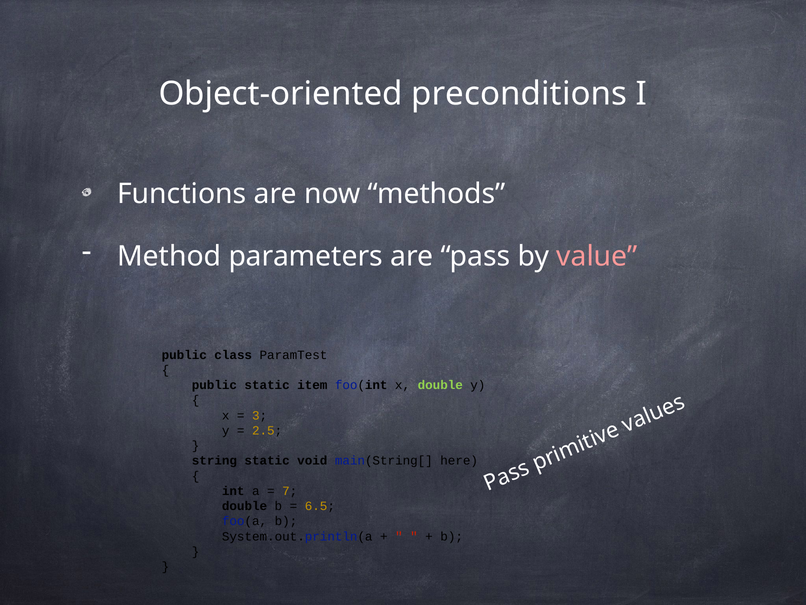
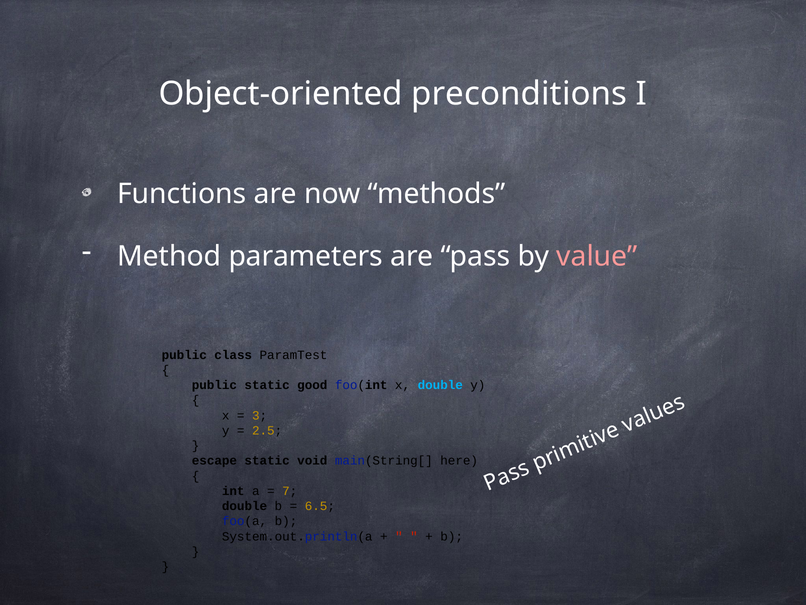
item: item -> good
double at (440, 385) colour: light green -> light blue
string: string -> escape
